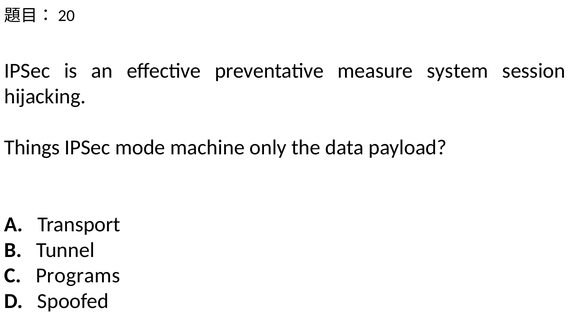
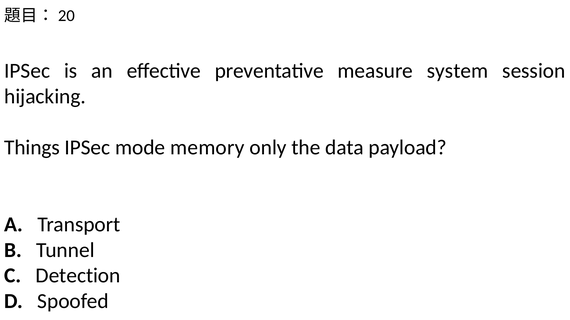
machine: machine -> memory
Programs: Programs -> Detection
